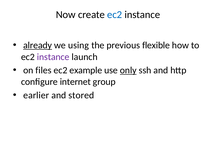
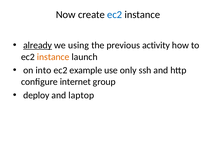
flexible: flexible -> activity
instance at (53, 57) colour: purple -> orange
files: files -> into
only underline: present -> none
earlier: earlier -> deploy
stored: stored -> laptop
